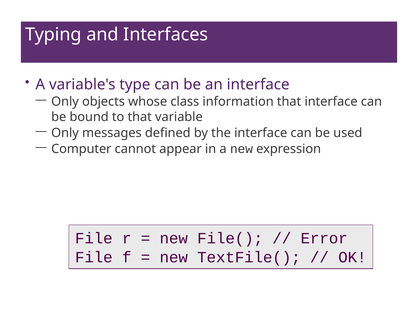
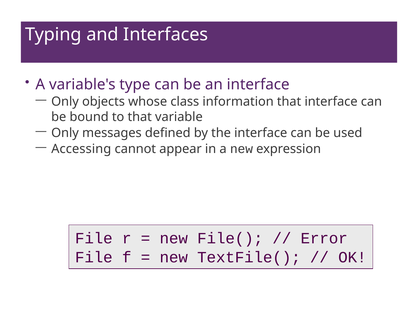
Computer: Computer -> Accessing
